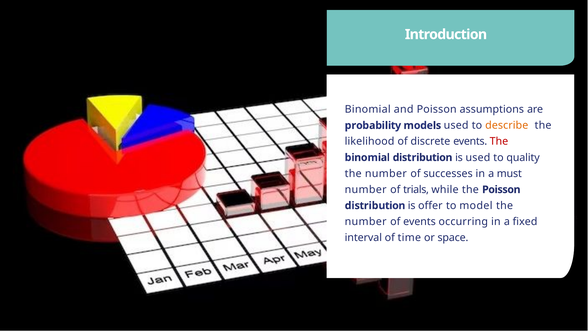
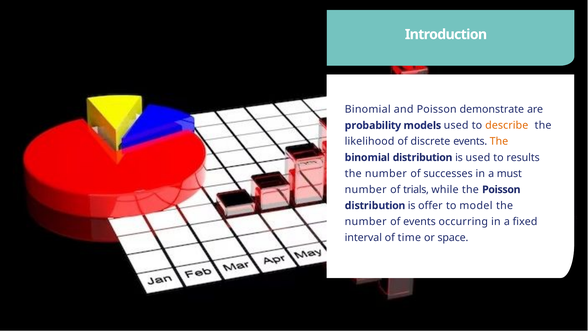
assumptions: assumptions -> demonstrate
The at (499, 141) colour: red -> orange
quality: quality -> results
